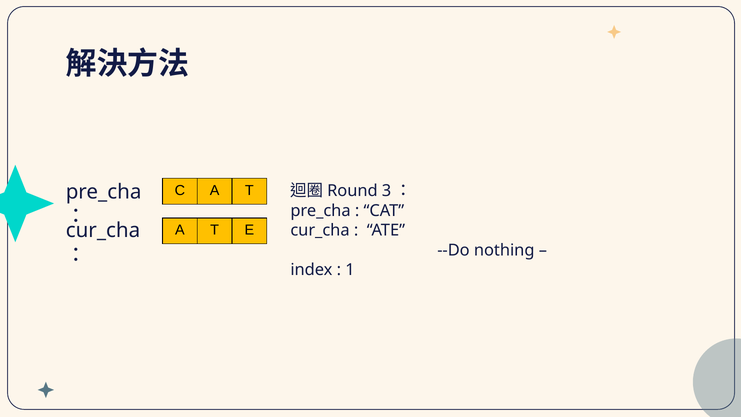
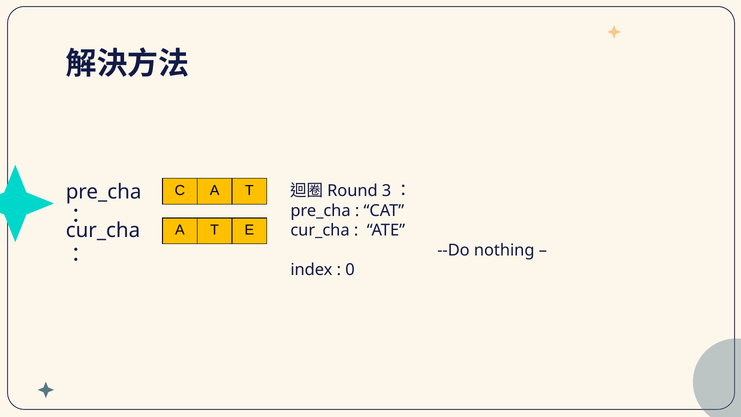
1: 1 -> 0
